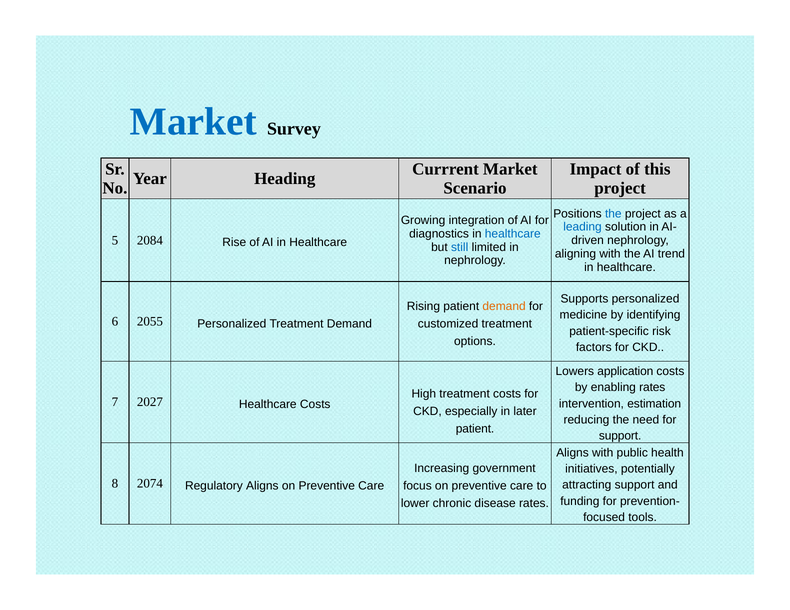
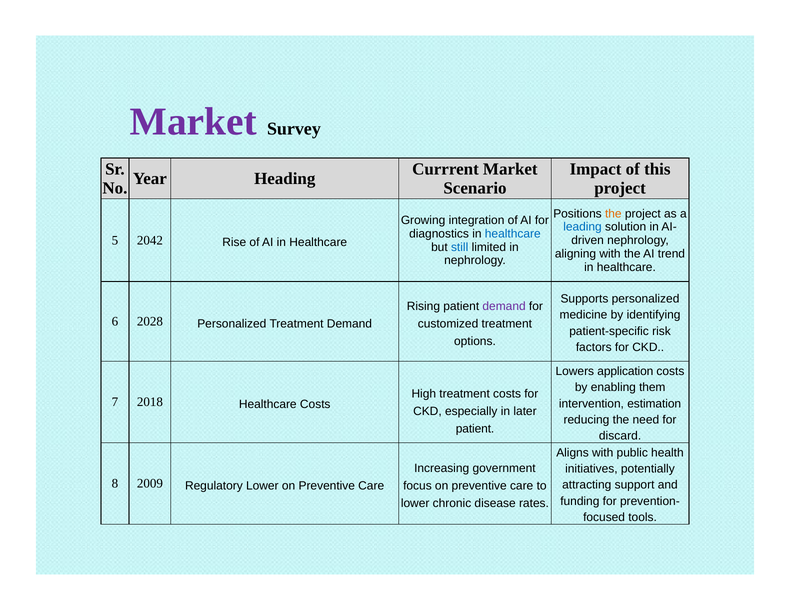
Market at (194, 122) colour: blue -> purple
the at (613, 214) colour: blue -> orange
2084: 2084 -> 2042
demand at (504, 307) colour: orange -> purple
2055: 2055 -> 2028
enabling rates: rates -> them
2027: 2027 -> 2018
support at (620, 436): support -> discard
2074: 2074 -> 2009
Regulatory Aligns: Aligns -> Lower
